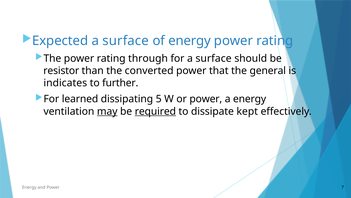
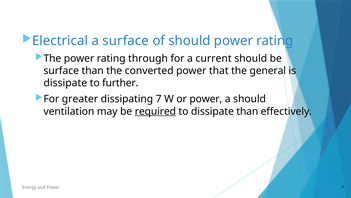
Expected: Expected -> Electrical
of energy: energy -> should
for a surface: surface -> current
resistor at (61, 71): resistor -> surface
indicates at (65, 83): indicates -> dissipate
learned: learned -> greater
dissipating 5: 5 -> 7
a energy: energy -> should
may underline: present -> none
dissipate kept: kept -> than
